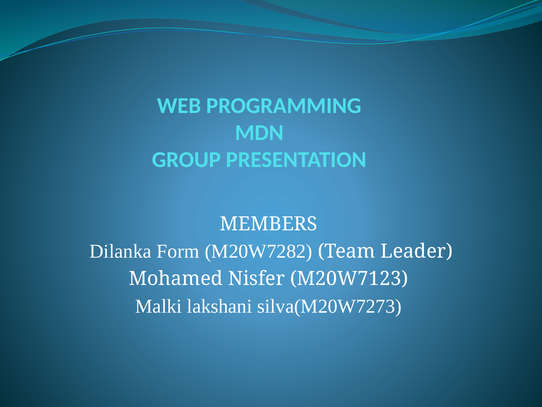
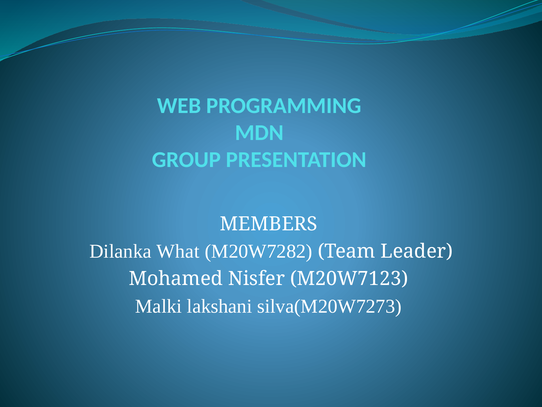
Form: Form -> What
